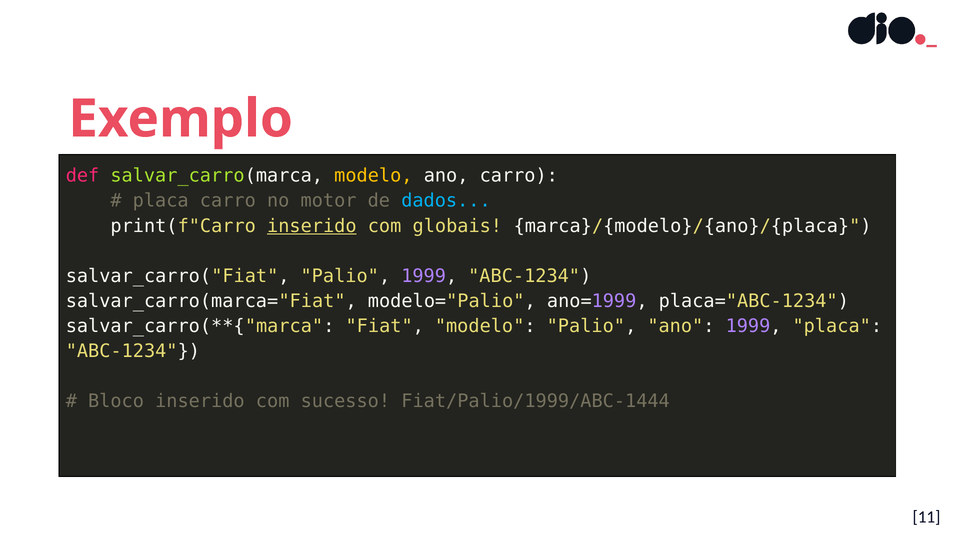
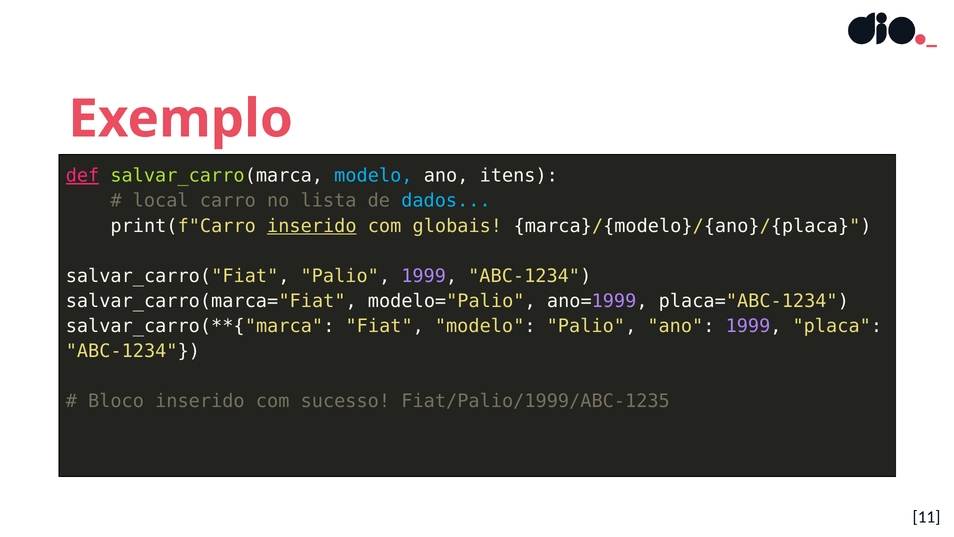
def underline: none -> present
modelo at (373, 176) colour: yellow -> light blue
ano carro: carro -> itens
placa at (161, 201): placa -> local
motor: motor -> lista
Fiat/Palio/1999/ABC-1444: Fiat/Palio/1999/ABC-1444 -> Fiat/Palio/1999/ABC-1235
